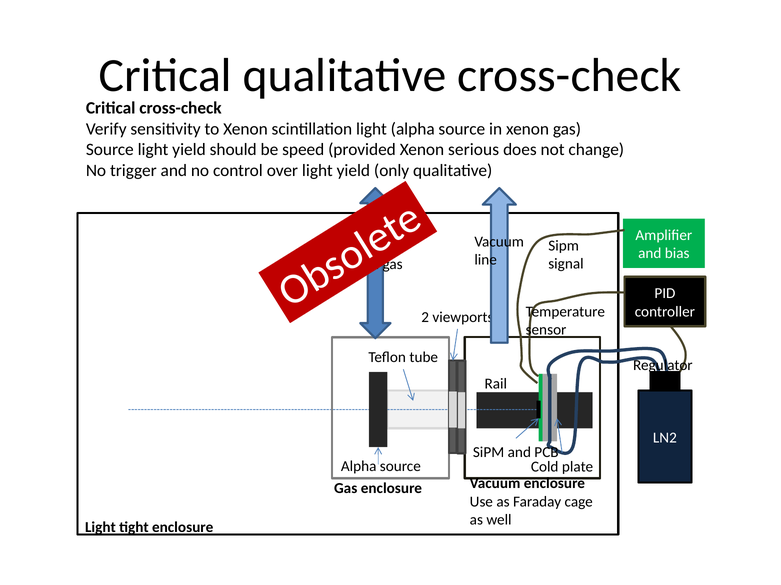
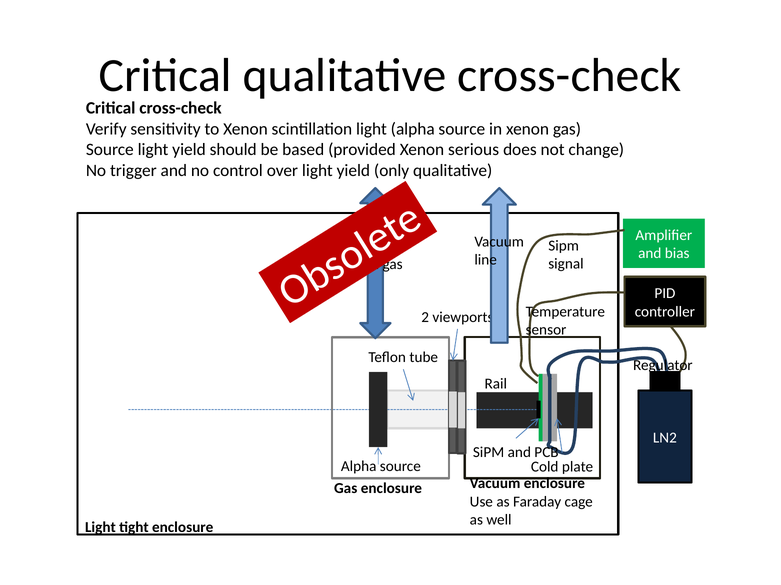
speed: speed -> based
